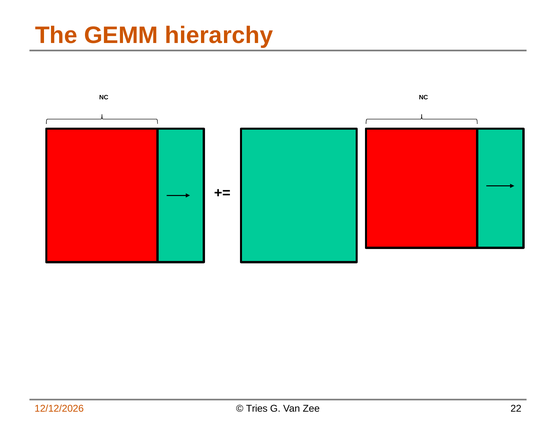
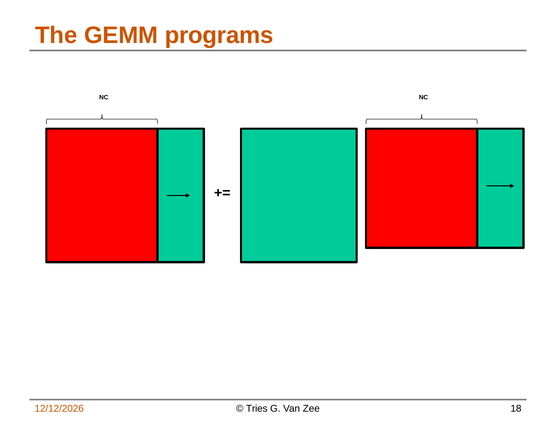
hierarchy: hierarchy -> programs
22: 22 -> 18
